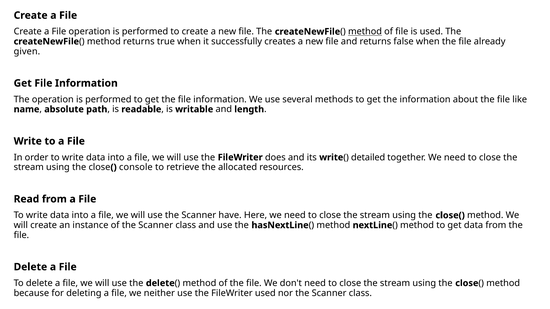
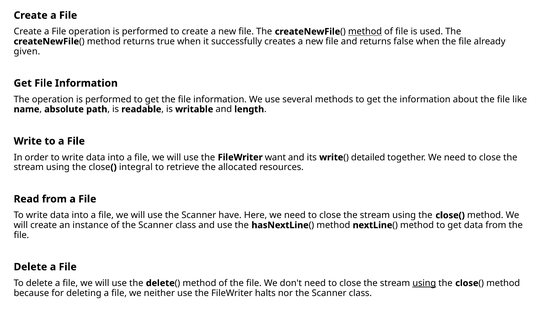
does: does -> want
console: console -> integral
using at (424, 283) underline: none -> present
FileWriter used: used -> halts
